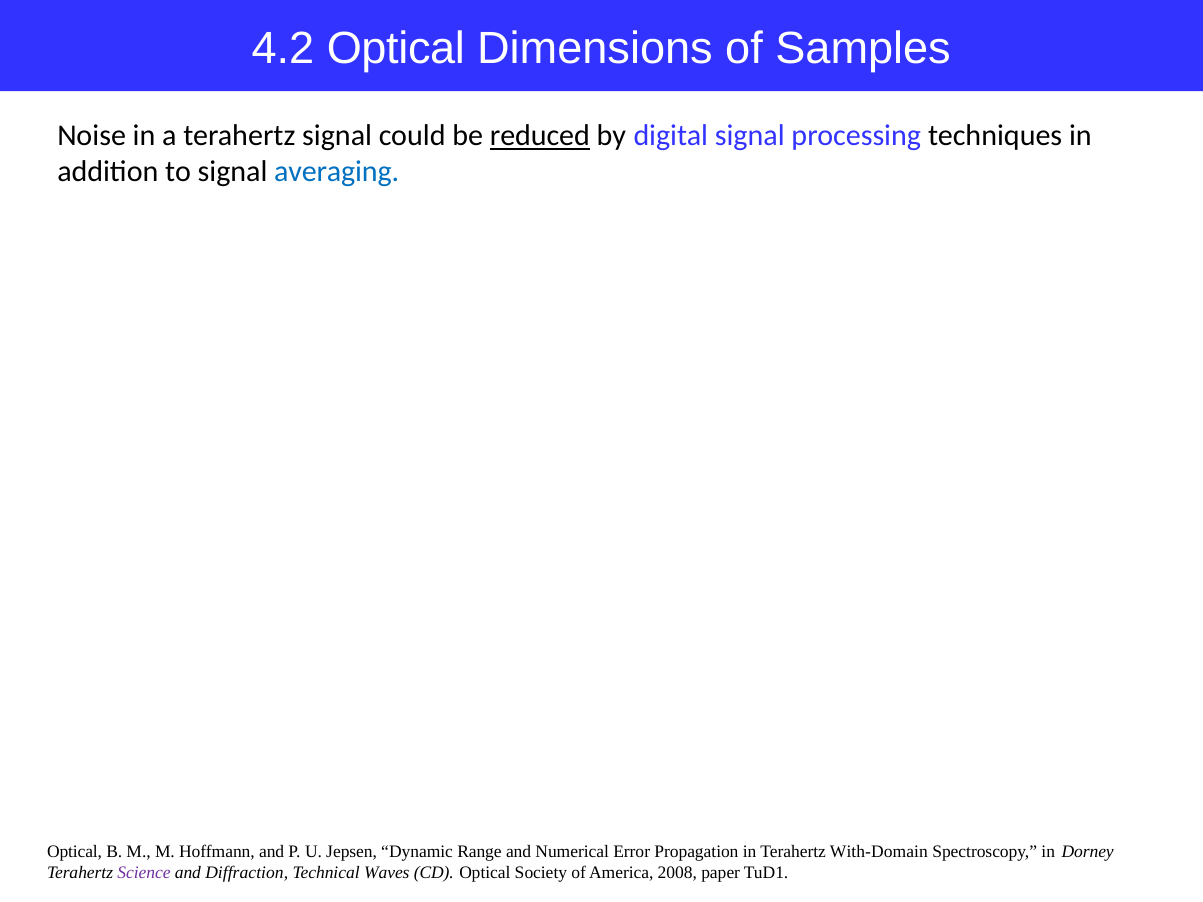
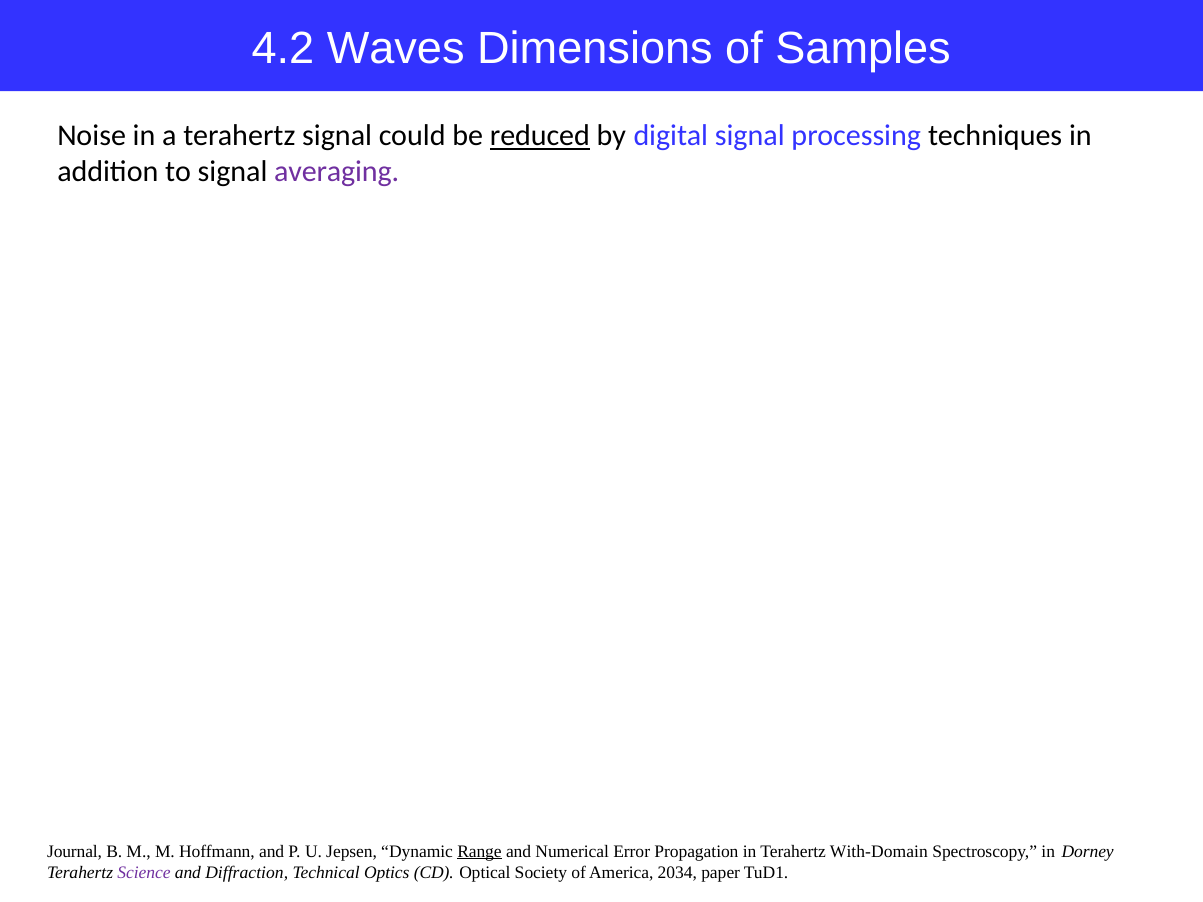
4.2 Optical: Optical -> Waves
averaging colour: blue -> purple
Optical at (75, 851): Optical -> Journal
Range underline: none -> present
Waves: Waves -> Optics
2008: 2008 -> 2034
